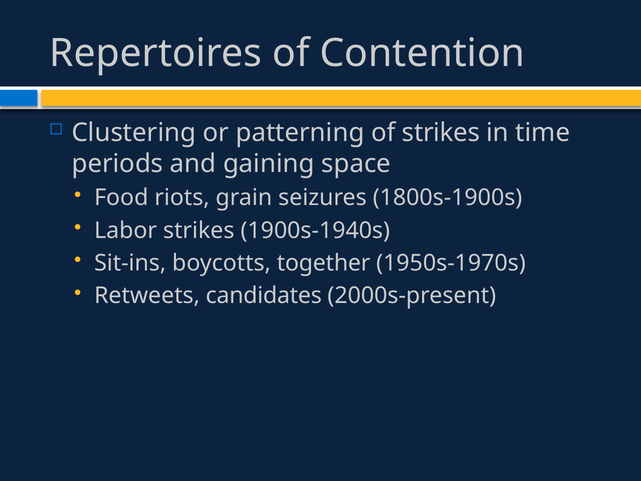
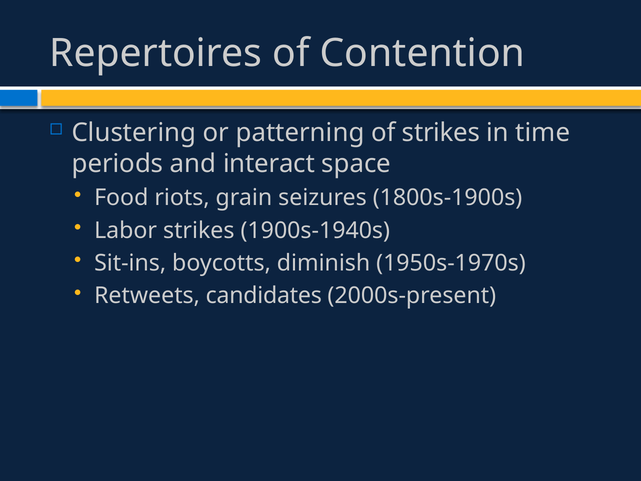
gaining: gaining -> interact
together: together -> diminish
